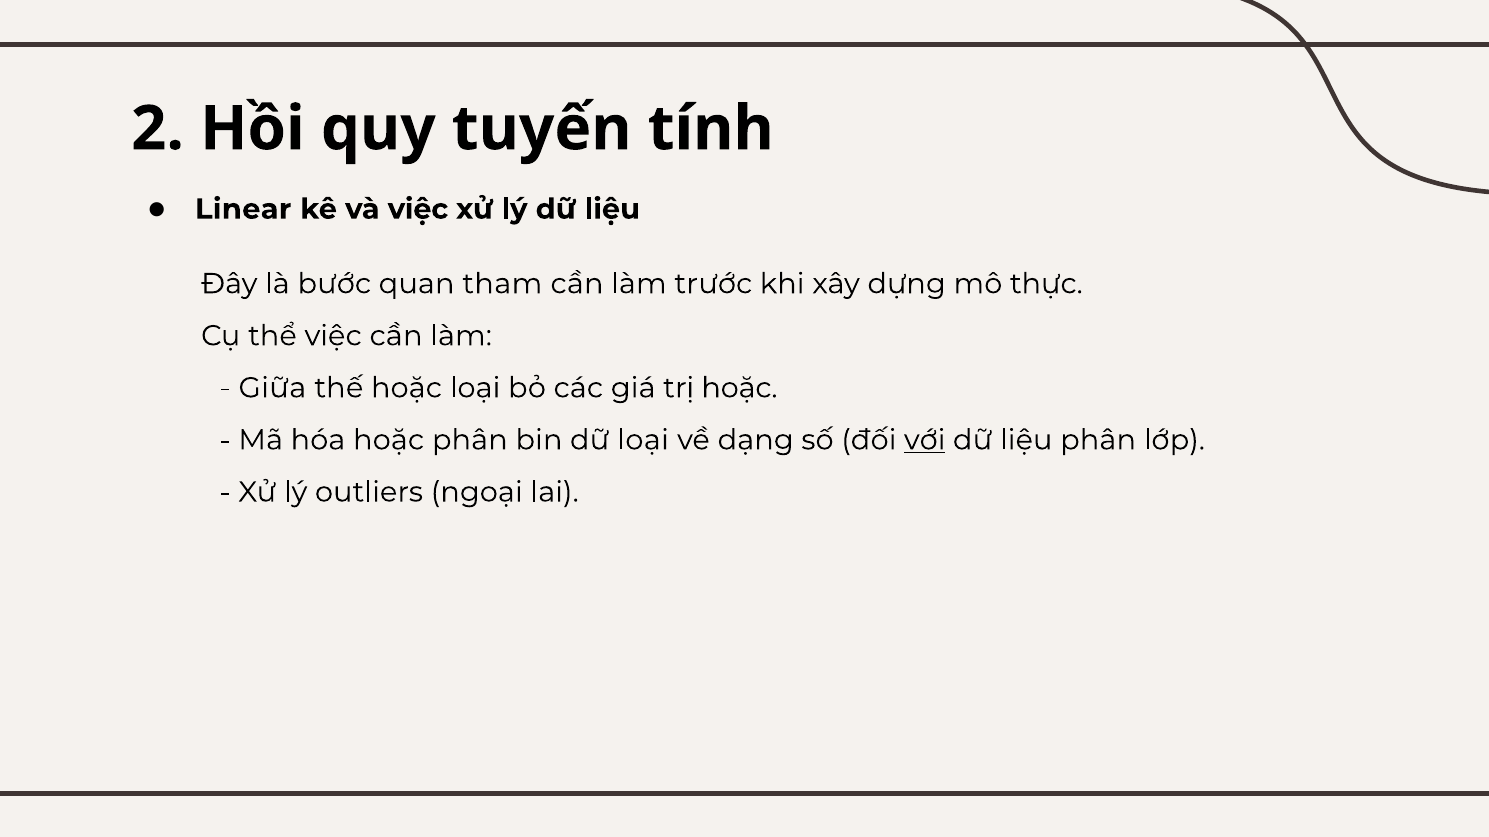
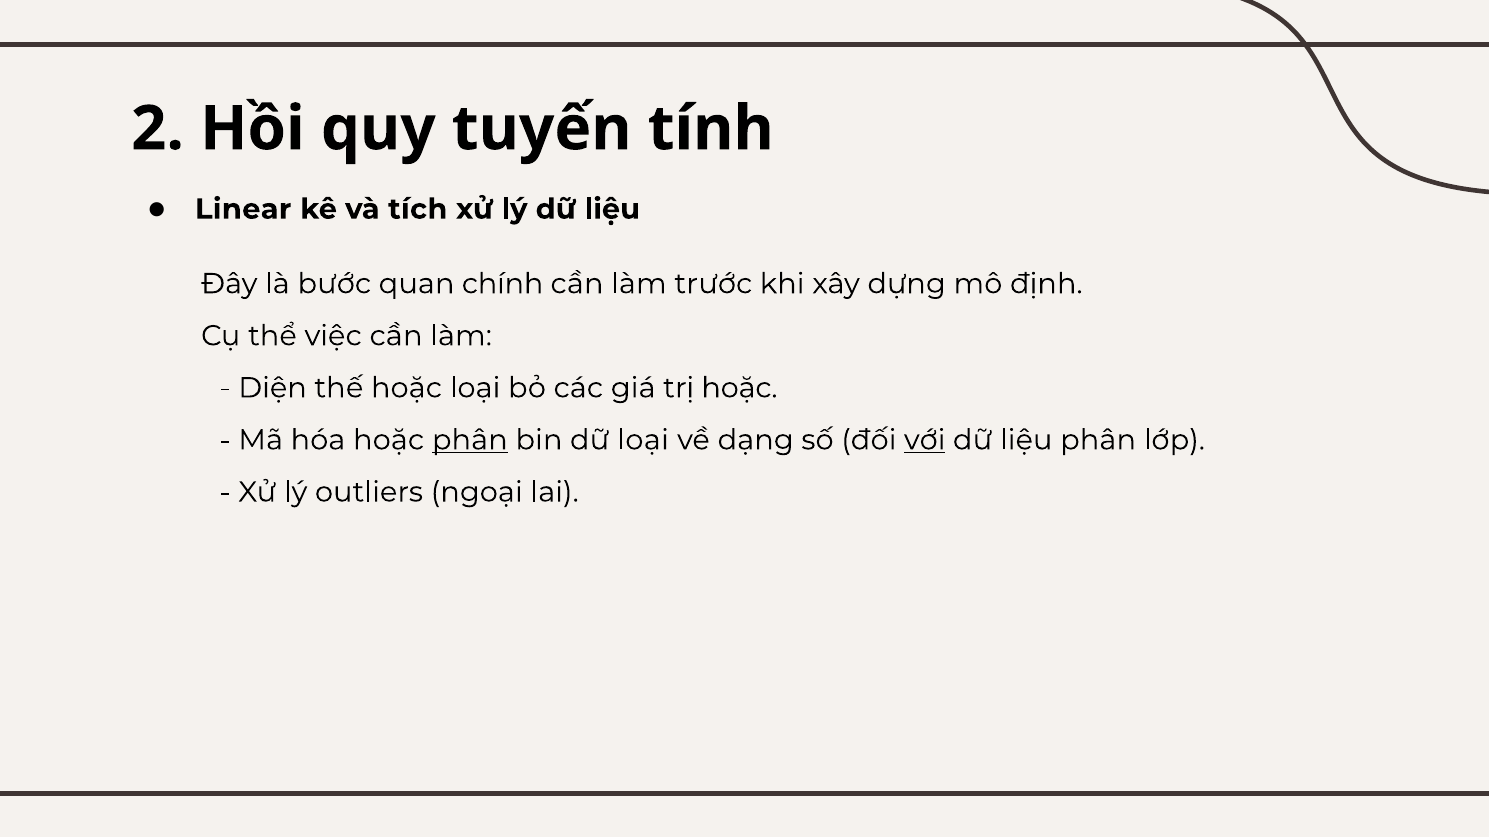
và việc: việc -> tích
tham: tham -> chính
thực: thực -> định
Giữa: Giữa -> Diện
phân at (470, 440) underline: none -> present
